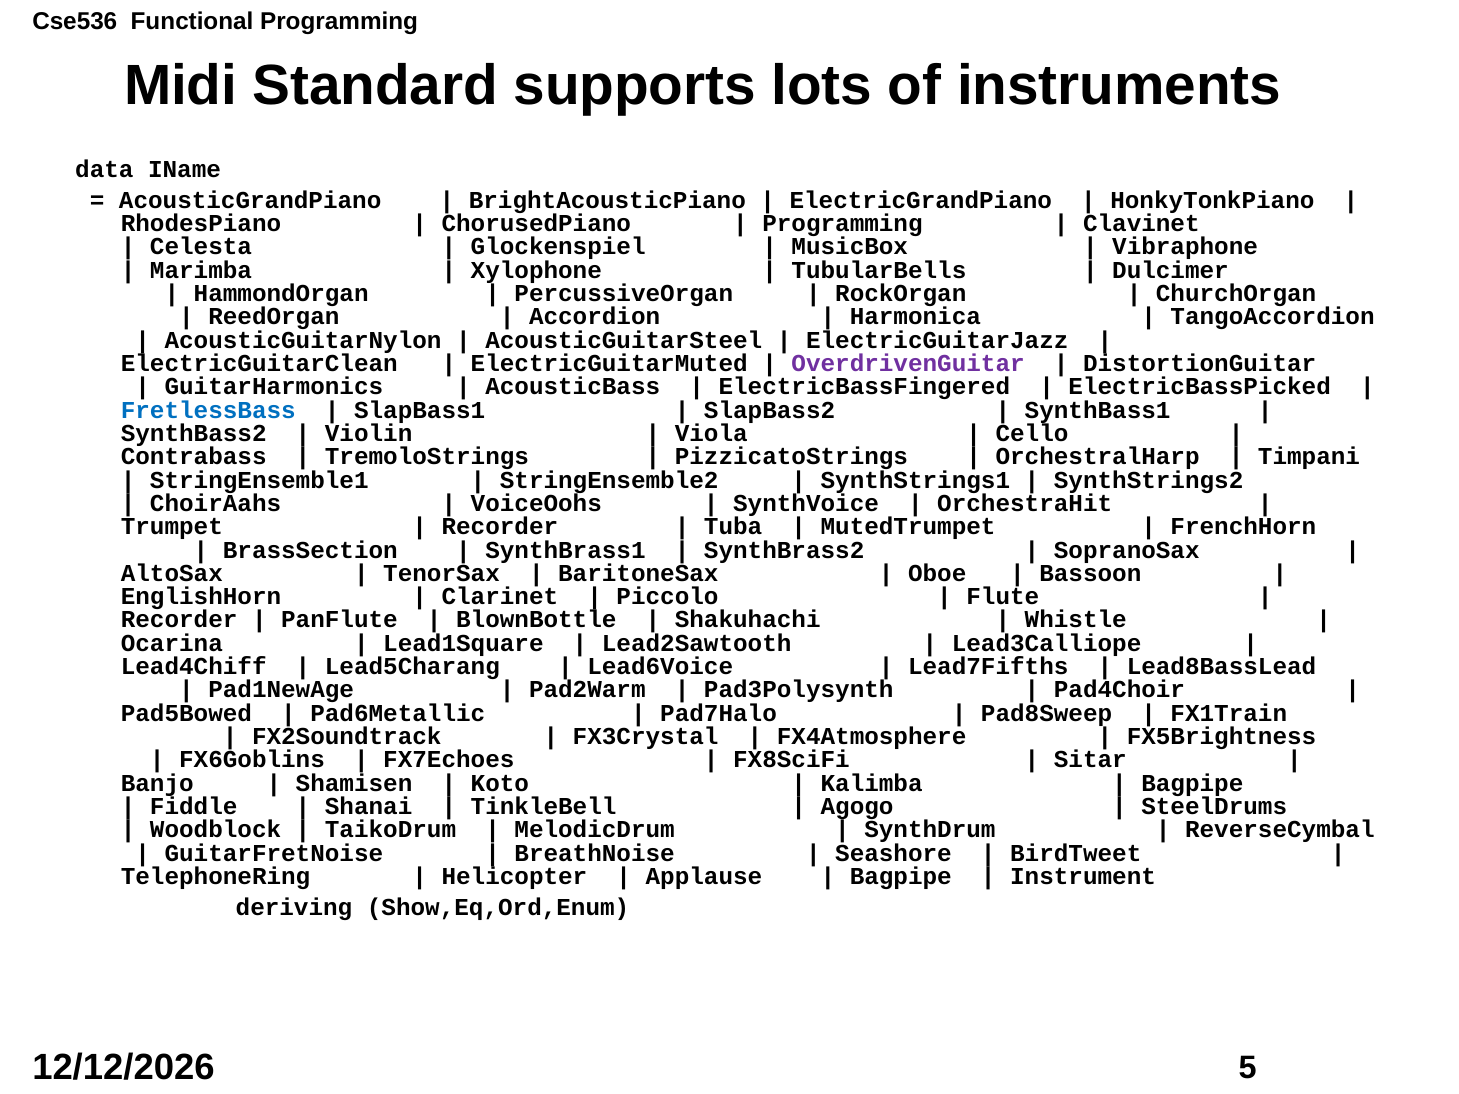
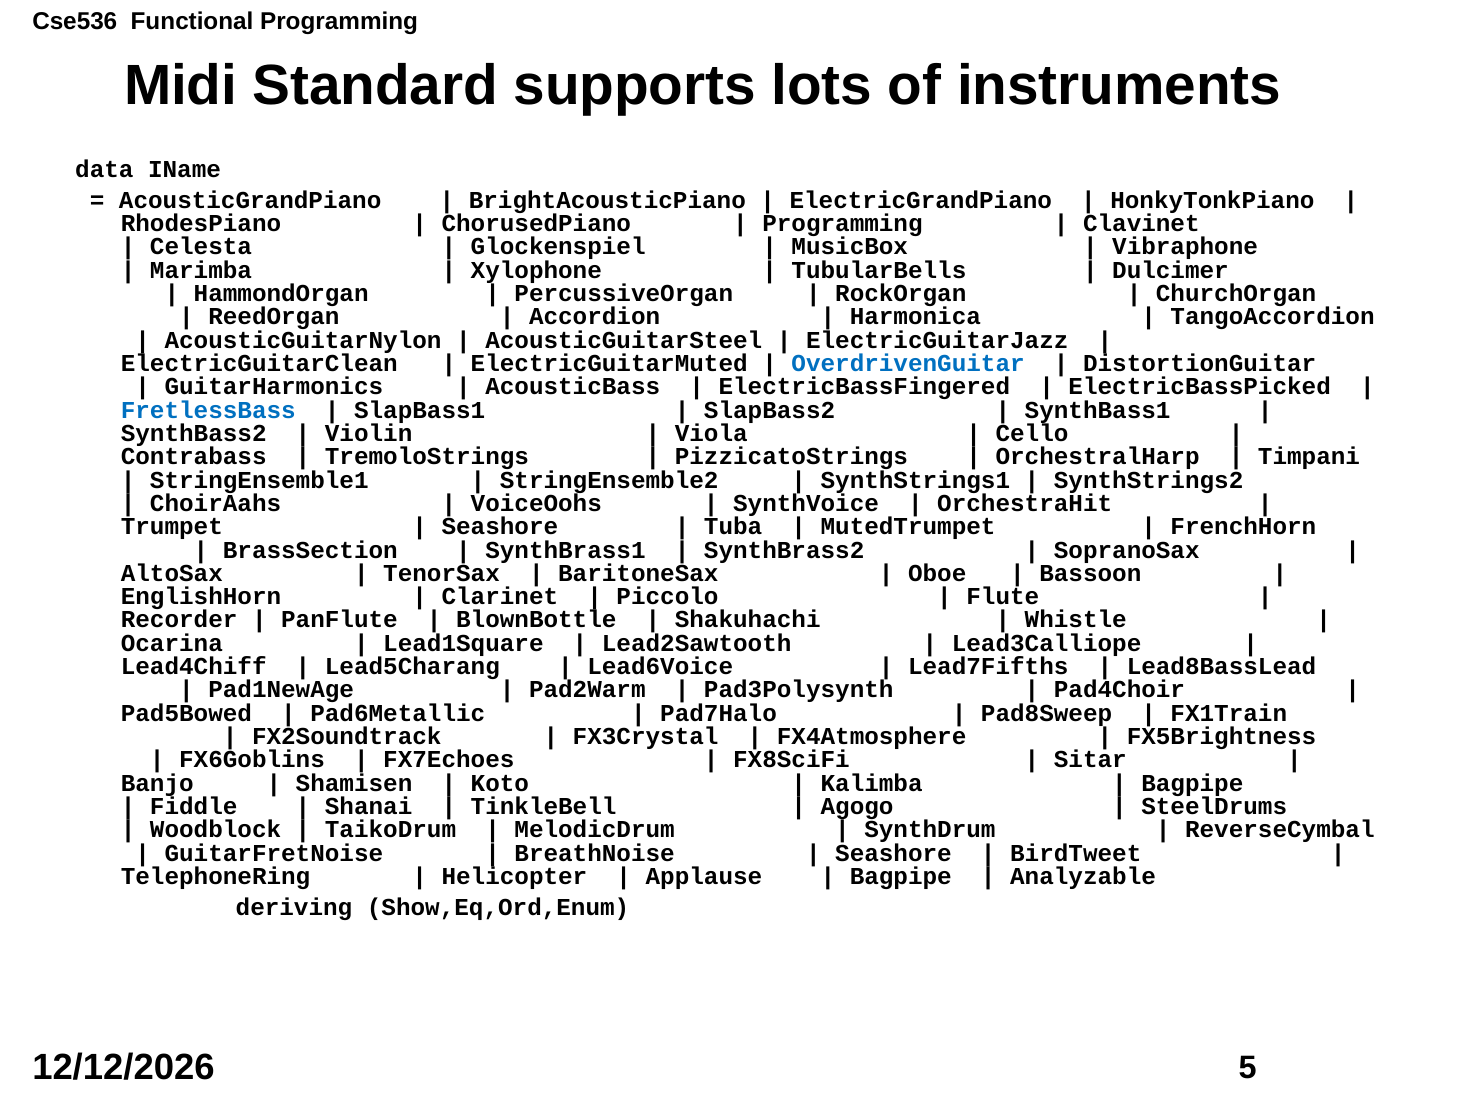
OverdrivenGuitar colour: purple -> blue
Recorder at (500, 527): Recorder -> Seashore
Instrument: Instrument -> Analyzable
